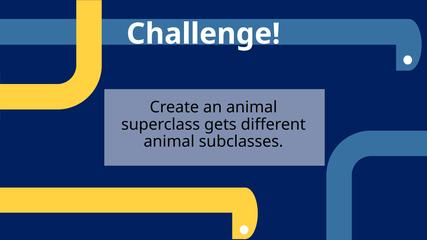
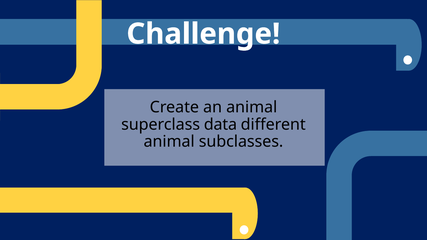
gets: gets -> data
